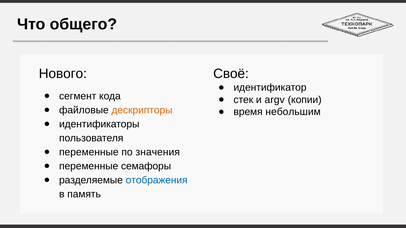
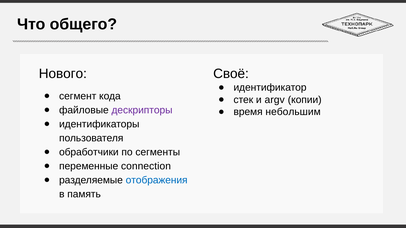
дескрипторы colour: orange -> purple
переменные at (89, 152): переменные -> обработчики
значения: значения -> сегменты
семафоры: семафоры -> connection
